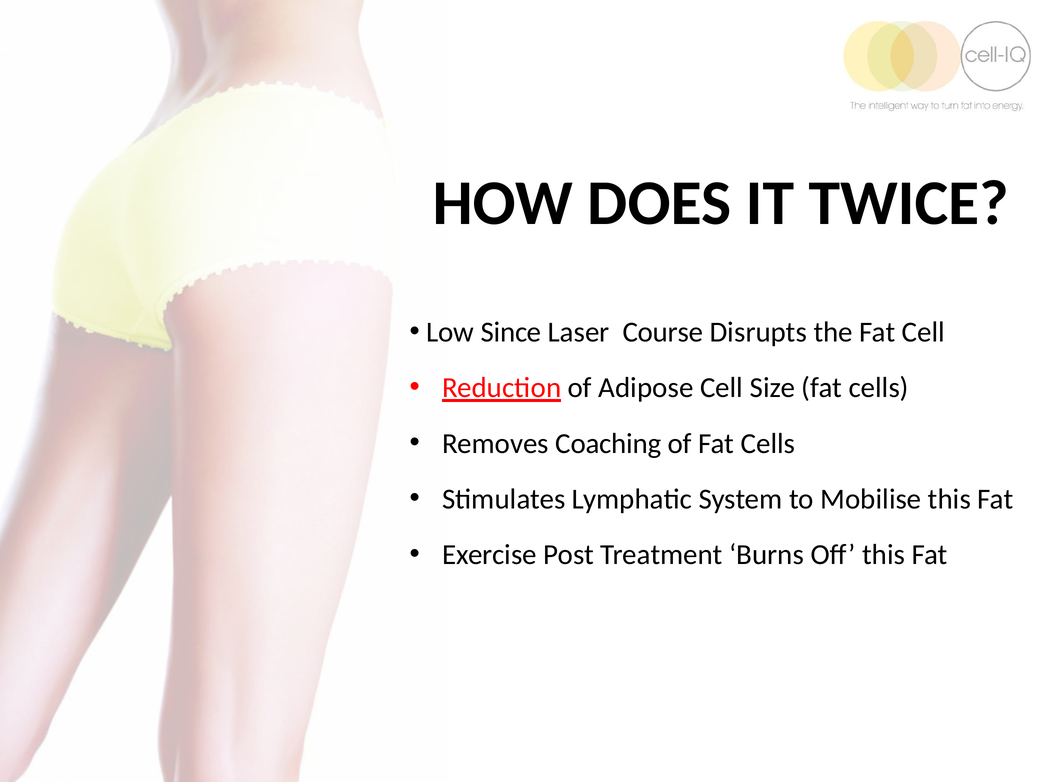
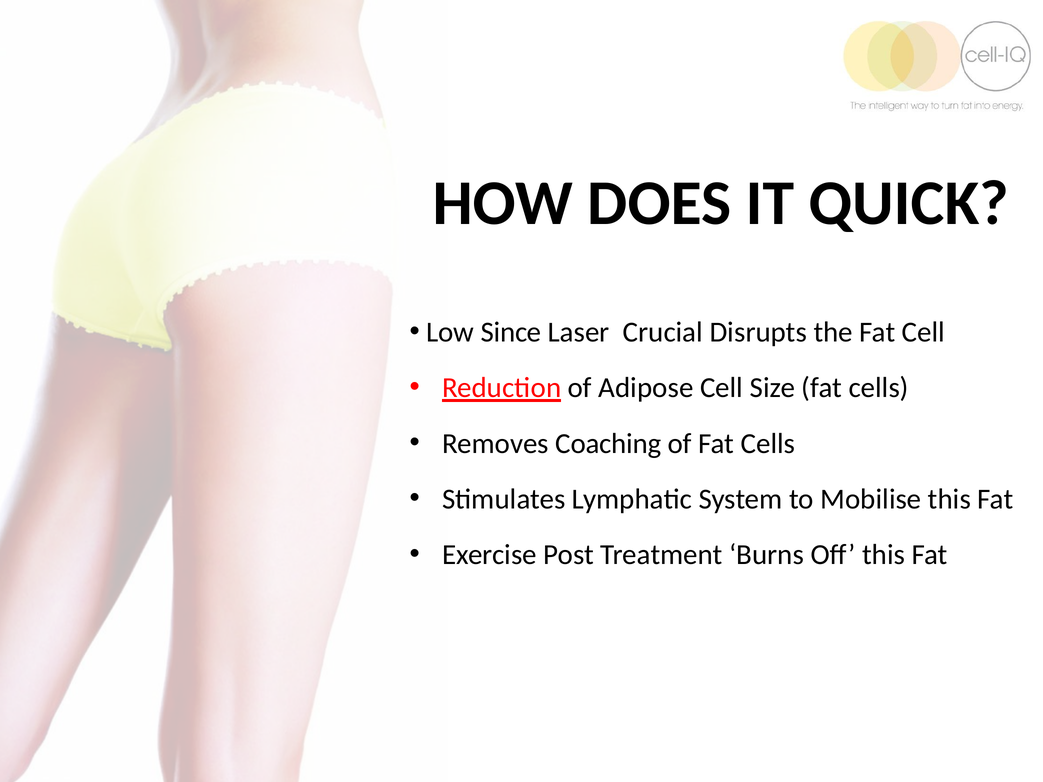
TWICE: TWICE -> QUICK
Course: Course -> Crucial
